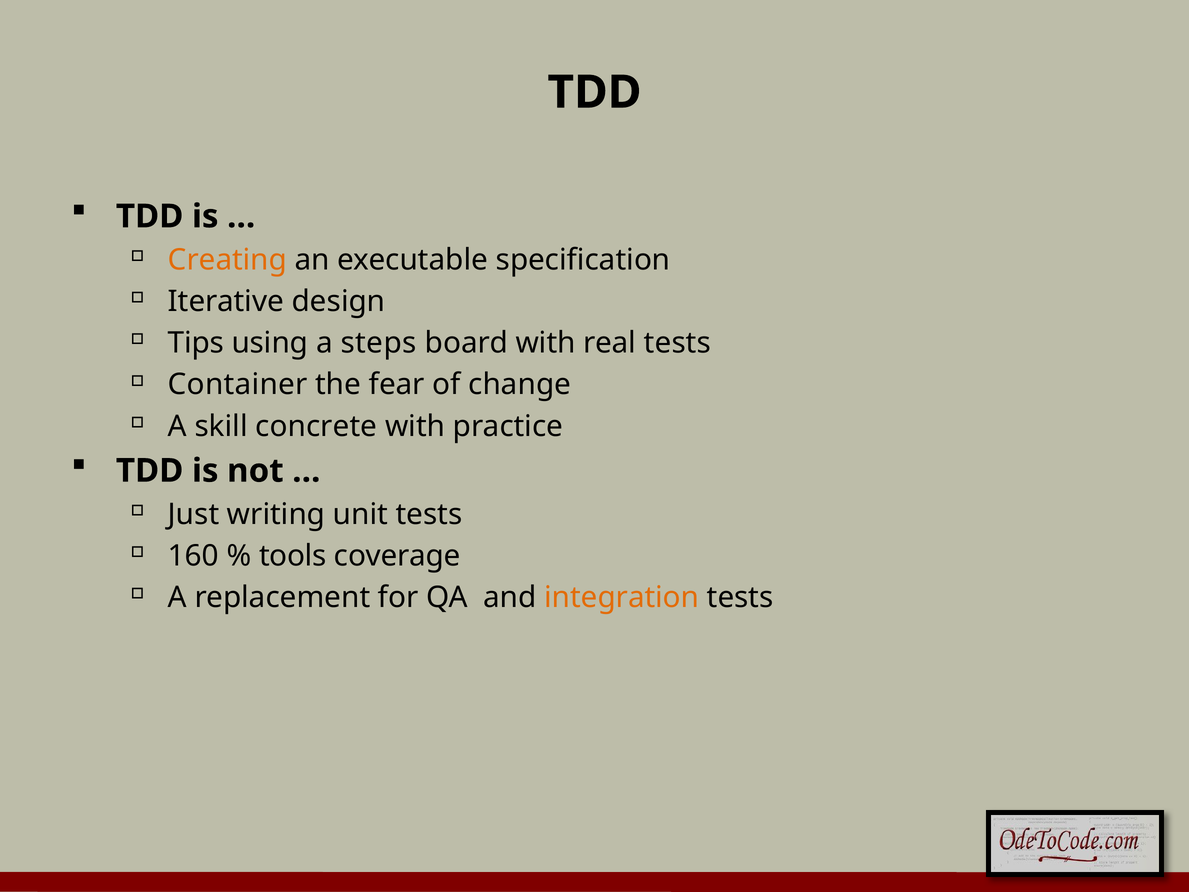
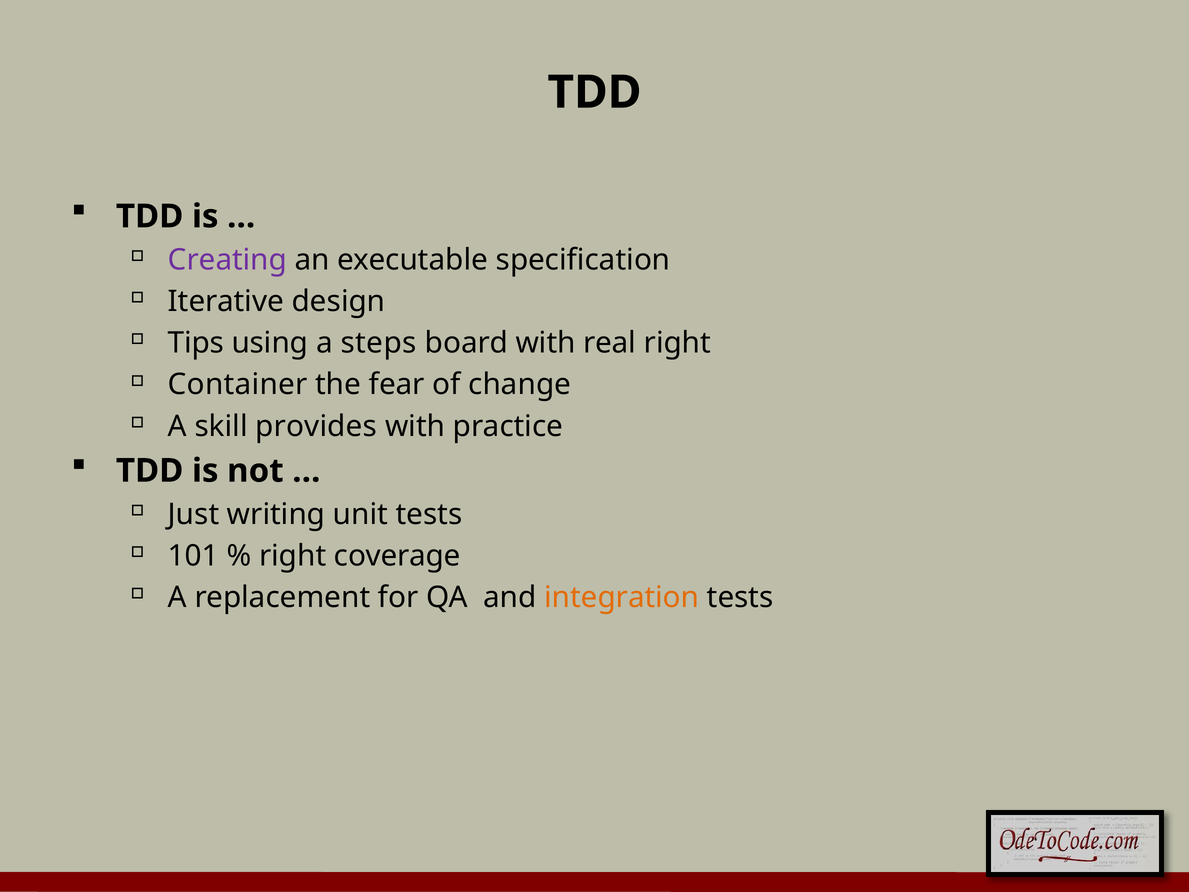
Creating colour: orange -> purple
real tests: tests -> right
concrete: concrete -> provides
160: 160 -> 101
tools at (293, 556): tools -> right
